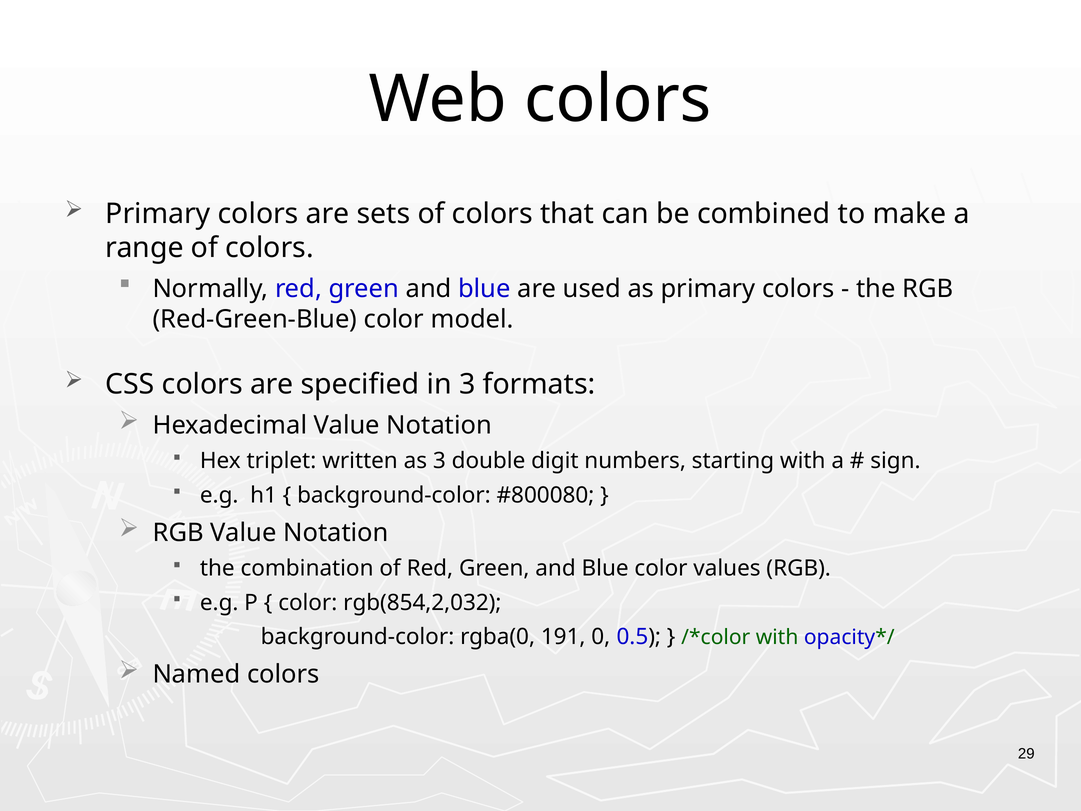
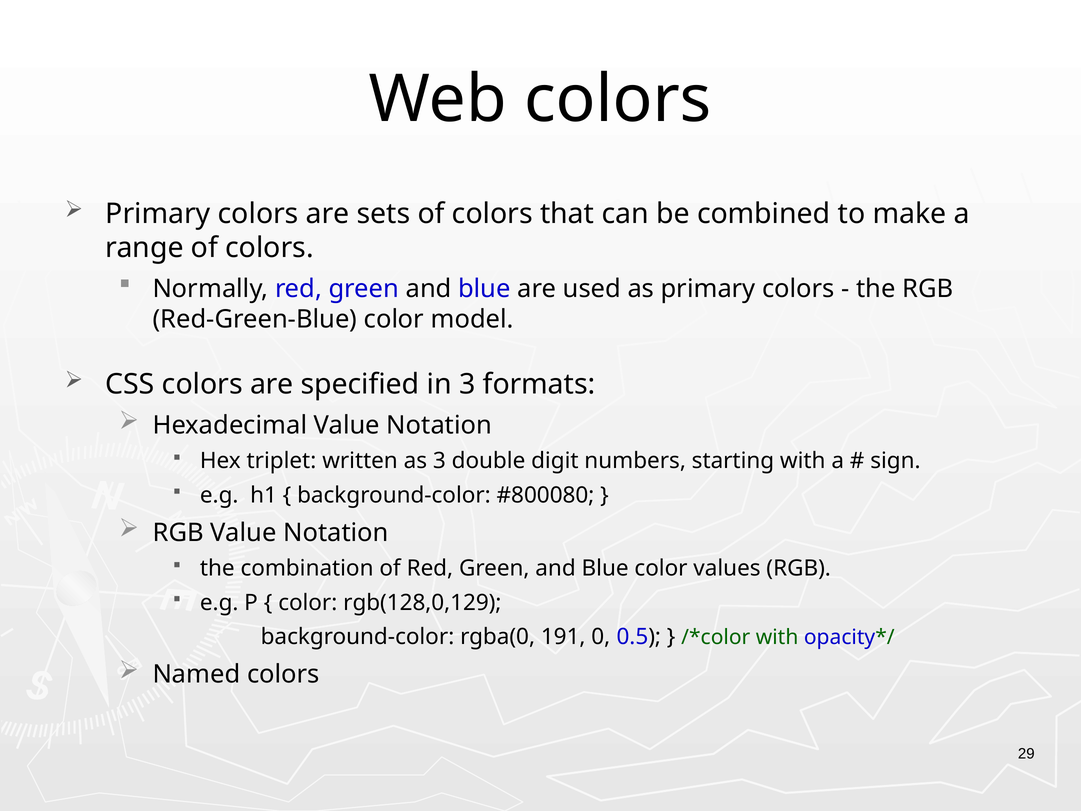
rgb(854,2,032: rgb(854,2,032 -> rgb(128,0,129
